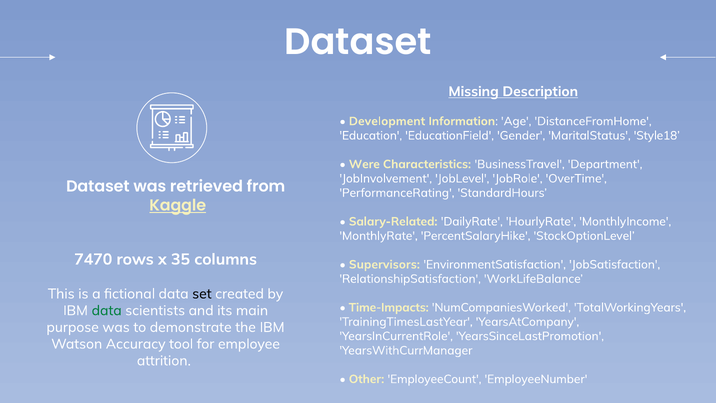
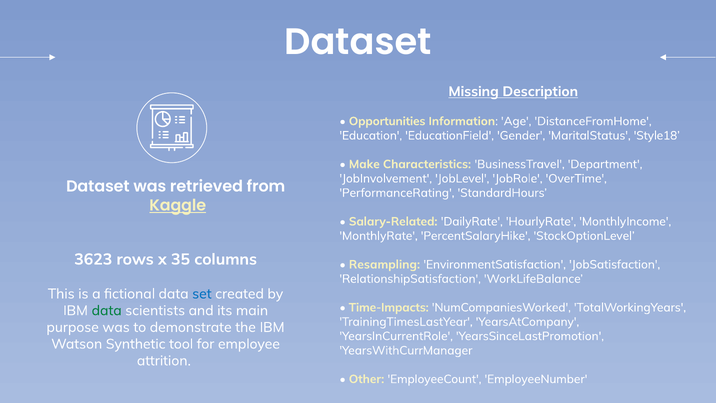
Development: Development -> Opportunities
Were: Were -> Make
7470: 7470 -> 3623
Supervisors: Supervisors -> Resampling
set colour: black -> blue
Accuracy: Accuracy -> Synthetic
